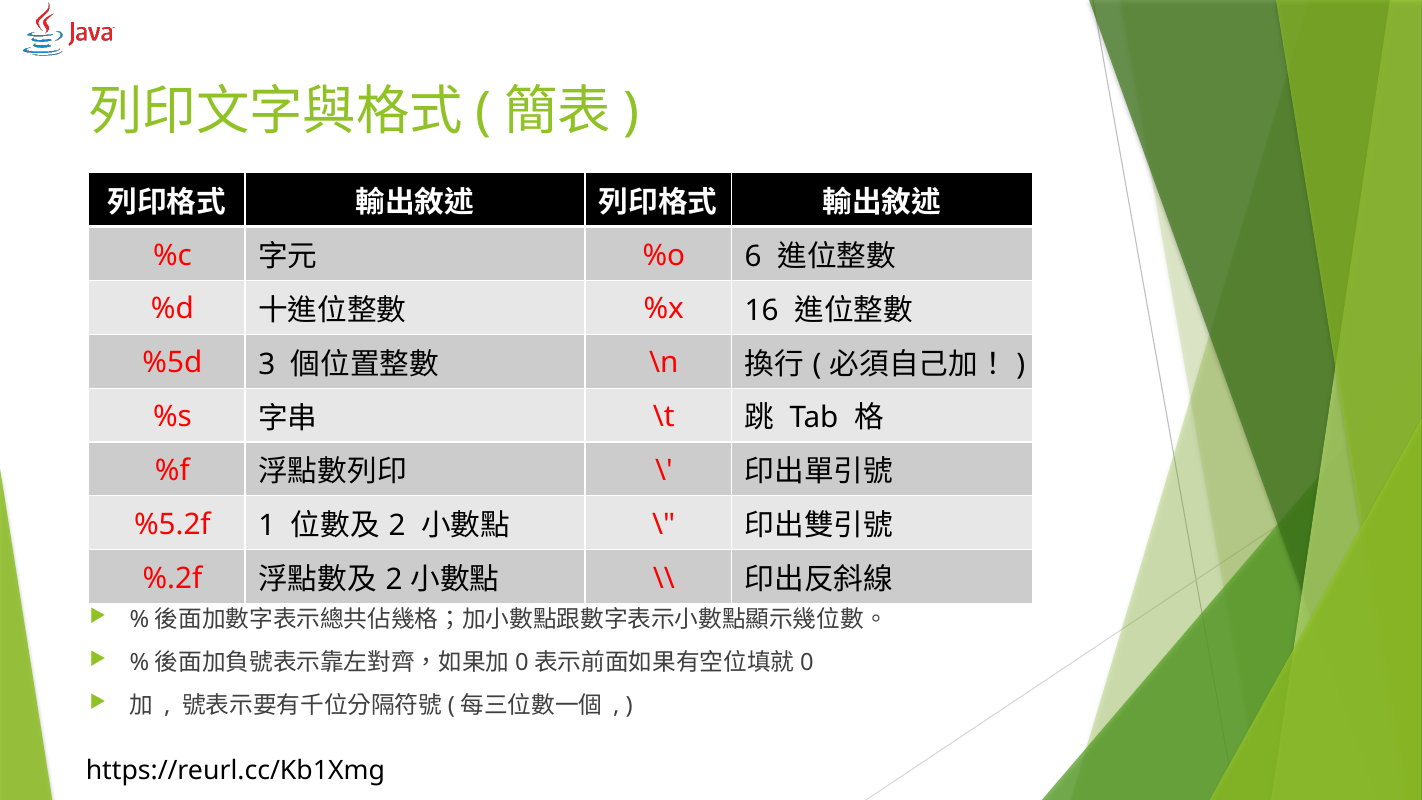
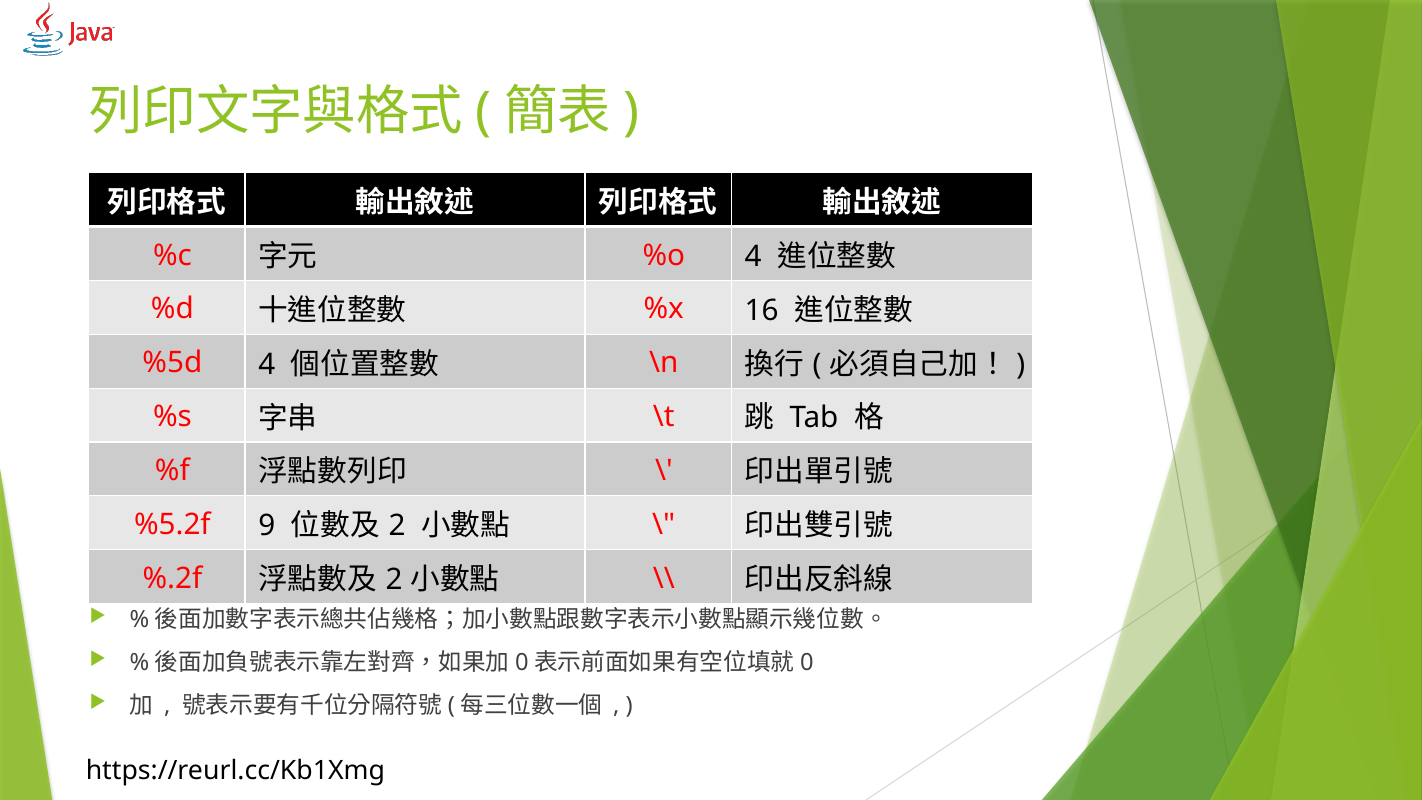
%o 6: 6 -> 4
%5d 3: 3 -> 4
1: 1 -> 9
